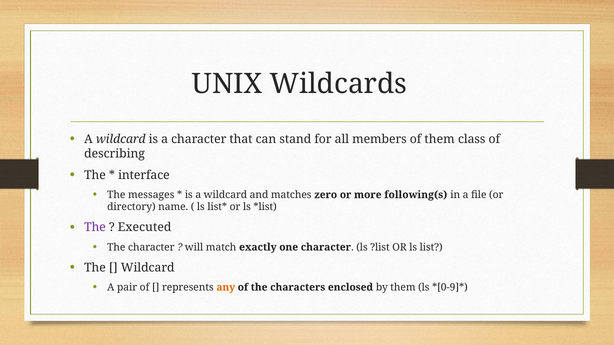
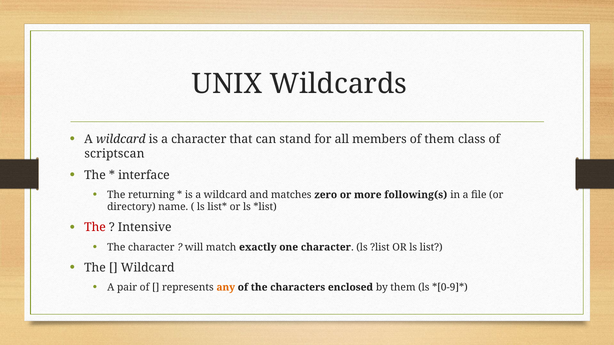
describing: describing -> scriptscan
messages: messages -> returning
The at (95, 228) colour: purple -> red
Executed: Executed -> Intensive
